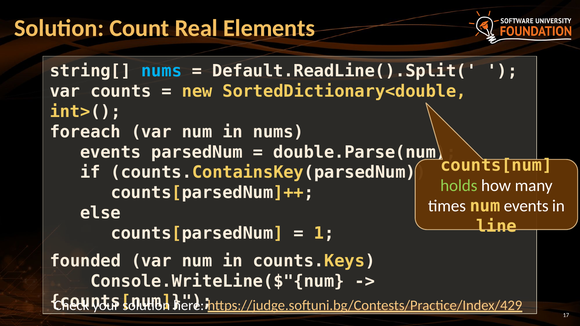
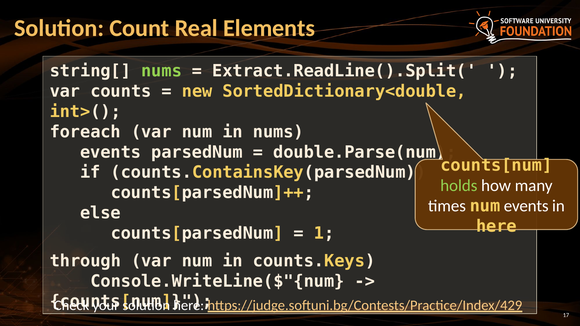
nums at (161, 71) colour: light blue -> light green
Default.ReadLine().Split(: Default.ReadLine().Split( -> Extract.ReadLine().Split(
line at (496, 226): line -> here
founded: founded -> through
